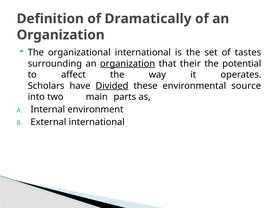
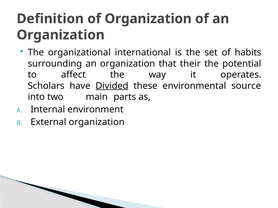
of Dramatically: Dramatically -> Organization
tastes: tastes -> habits
organization at (128, 64) underline: present -> none
External international: international -> organization
